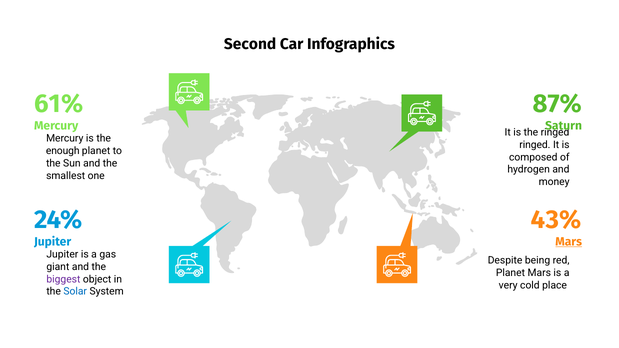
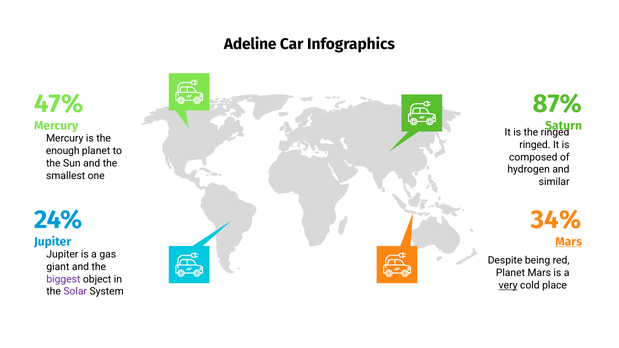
Second: Second -> Adeline
61%: 61% -> 47%
money: money -> similar
43%: 43% -> 34%
very underline: none -> present
Solar colour: blue -> purple
